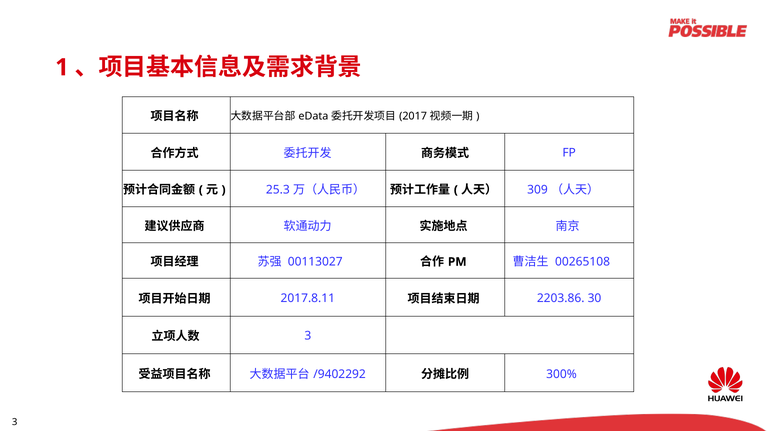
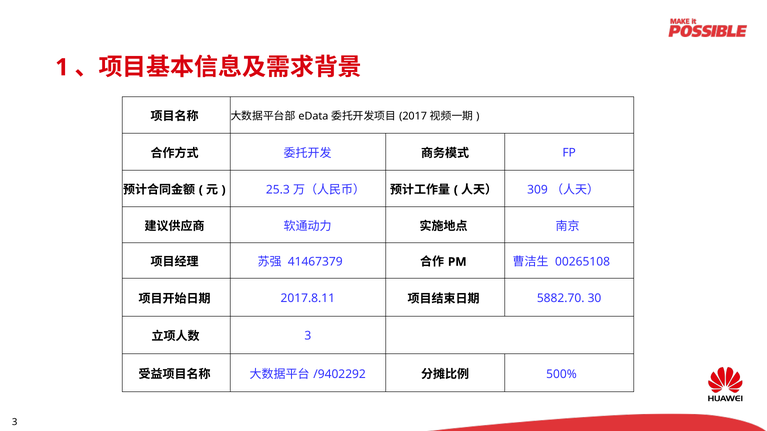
00113027: 00113027 -> 41467379
2203.86: 2203.86 -> 5882.70
300%: 300% -> 500%
